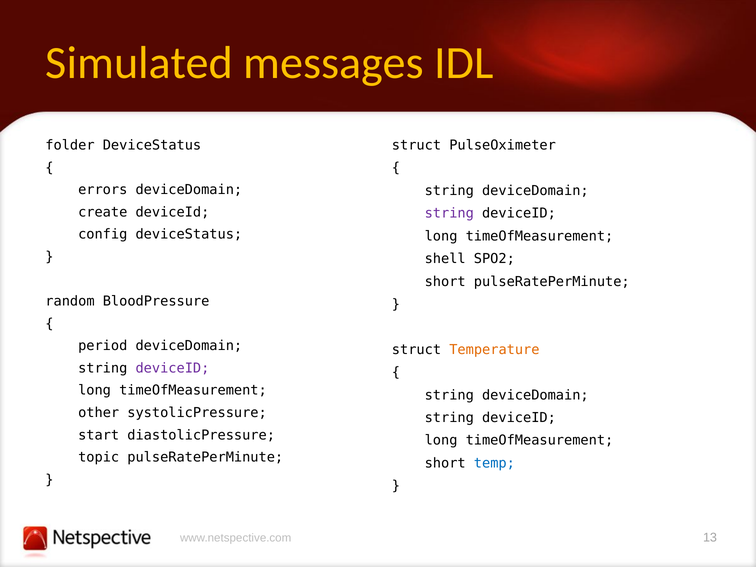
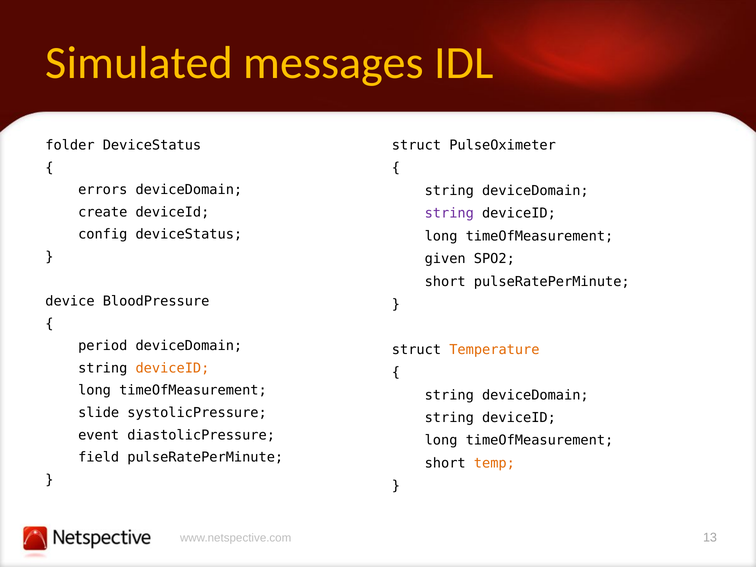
shell: shell -> given
random: random -> device
deviceID at (172, 368) colour: purple -> orange
other: other -> slide
start: start -> event
topic: topic -> field
temp colour: blue -> orange
